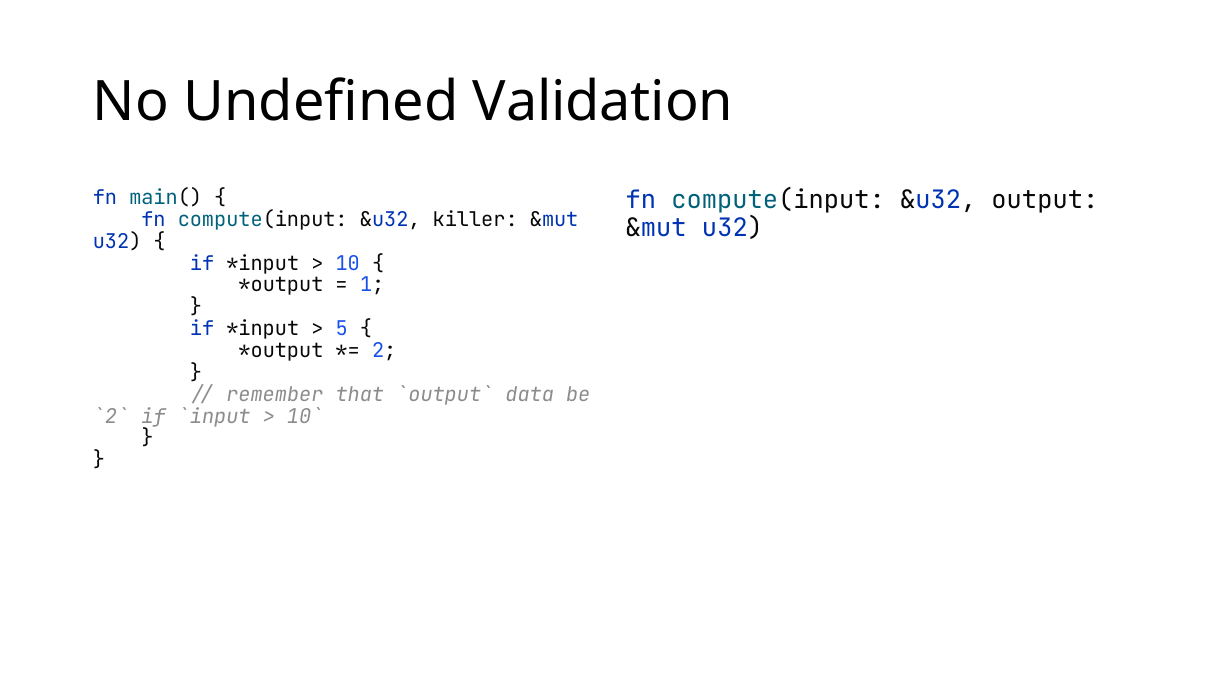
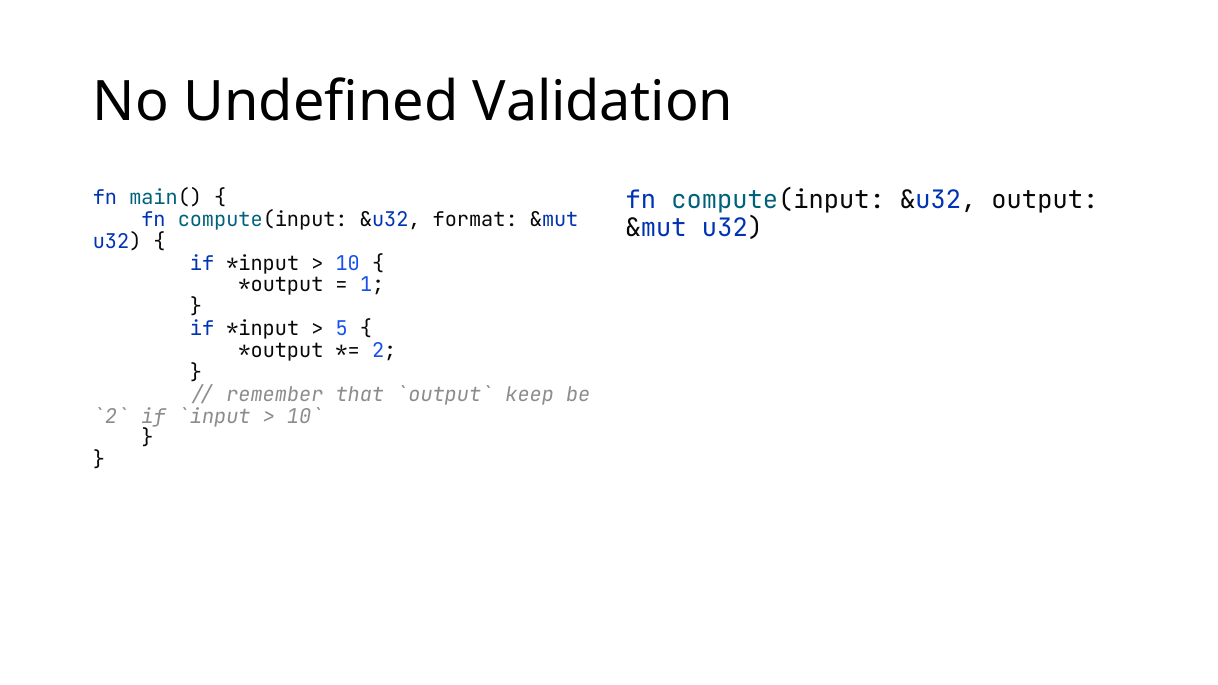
killer: killer -> format
data: data -> keep
